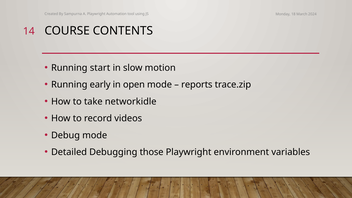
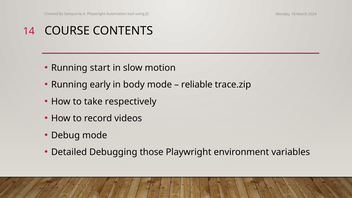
open: open -> body
reports: reports -> reliable
networkidle: networkidle -> respectively
